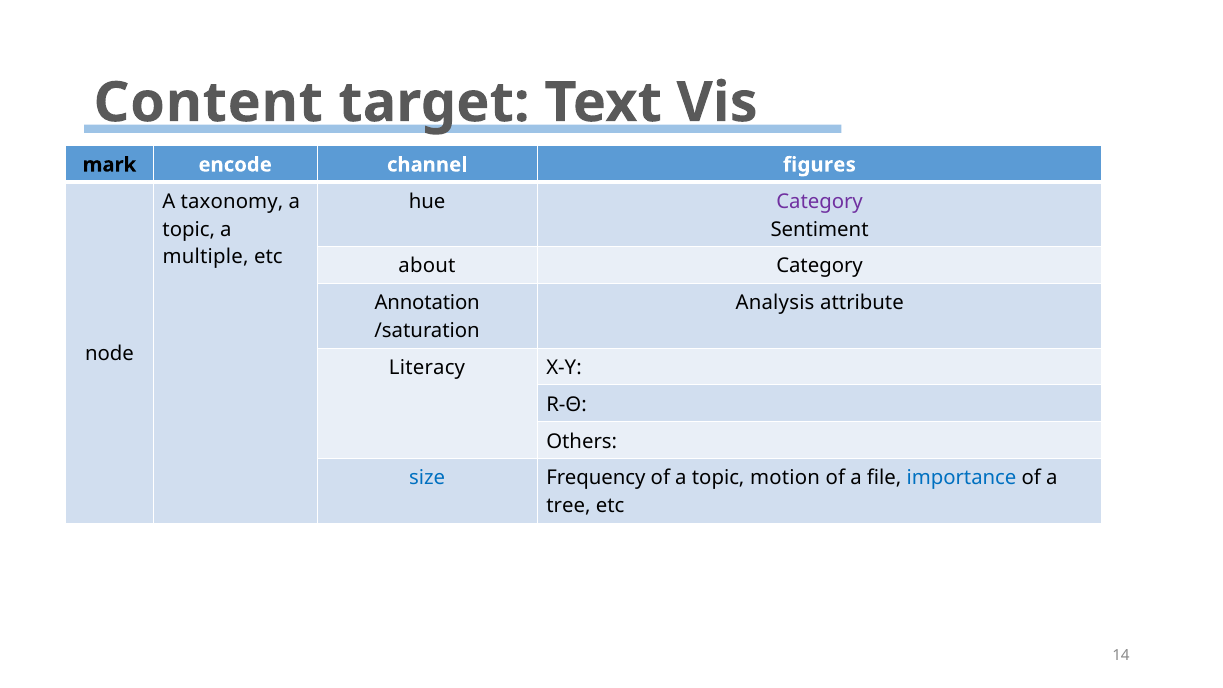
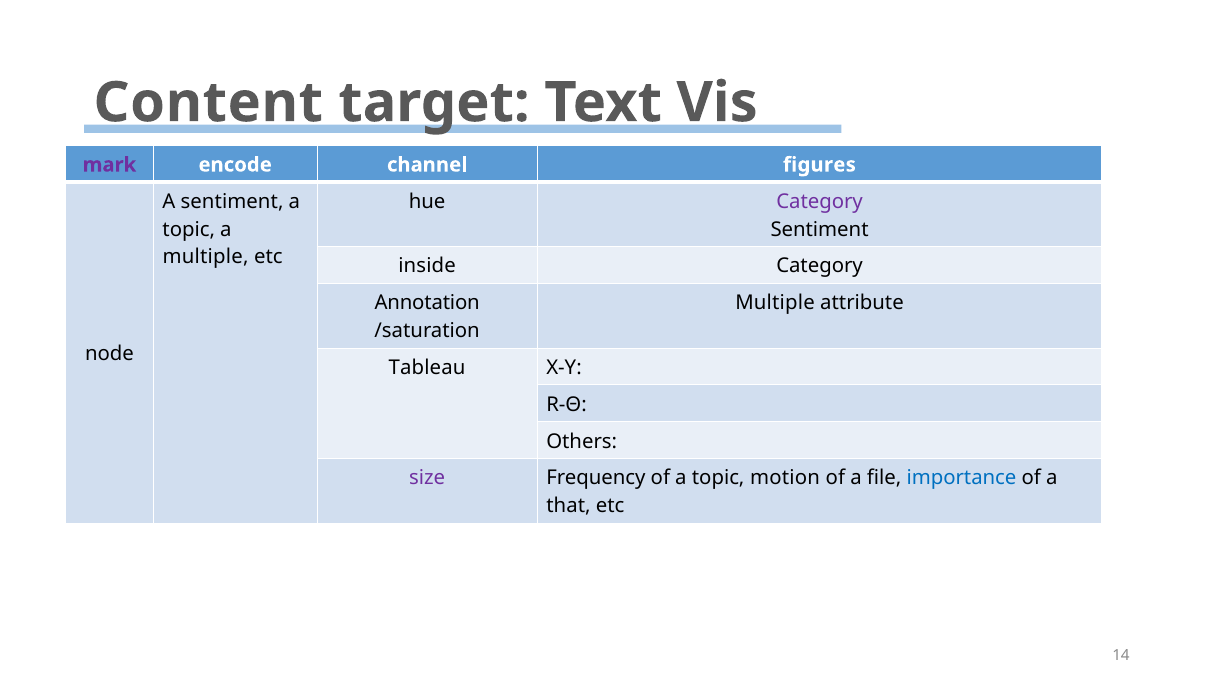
mark colour: black -> purple
A taxonomy: taxonomy -> sentiment
about: about -> inside
Analysis at (775, 303): Analysis -> Multiple
Literacy: Literacy -> Tableau
size colour: blue -> purple
tree: tree -> that
